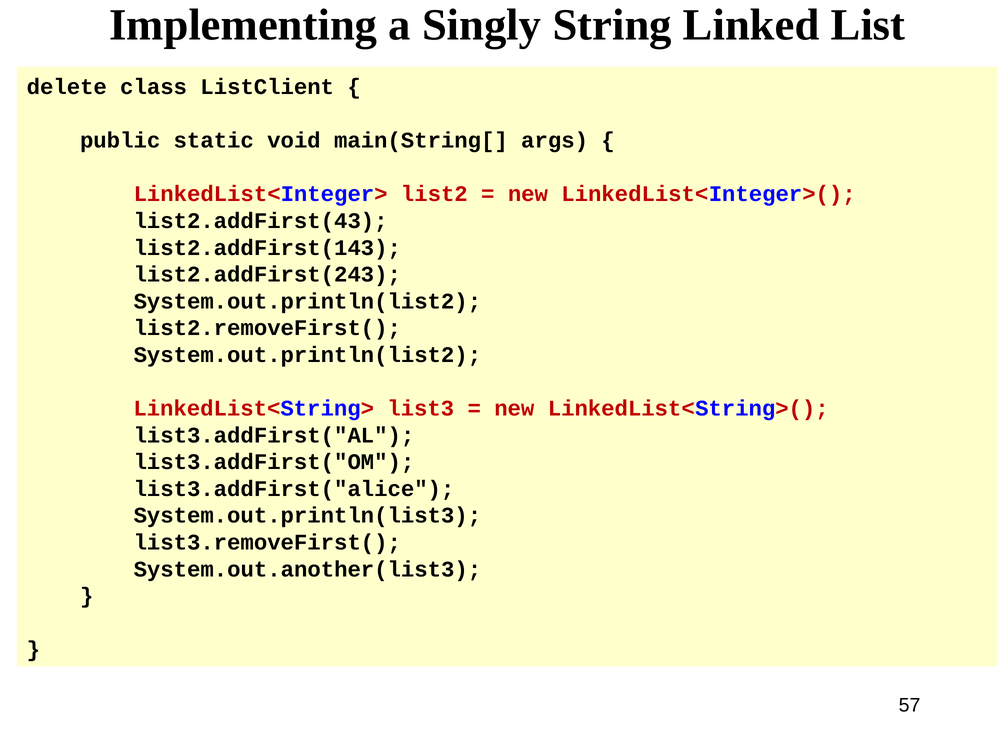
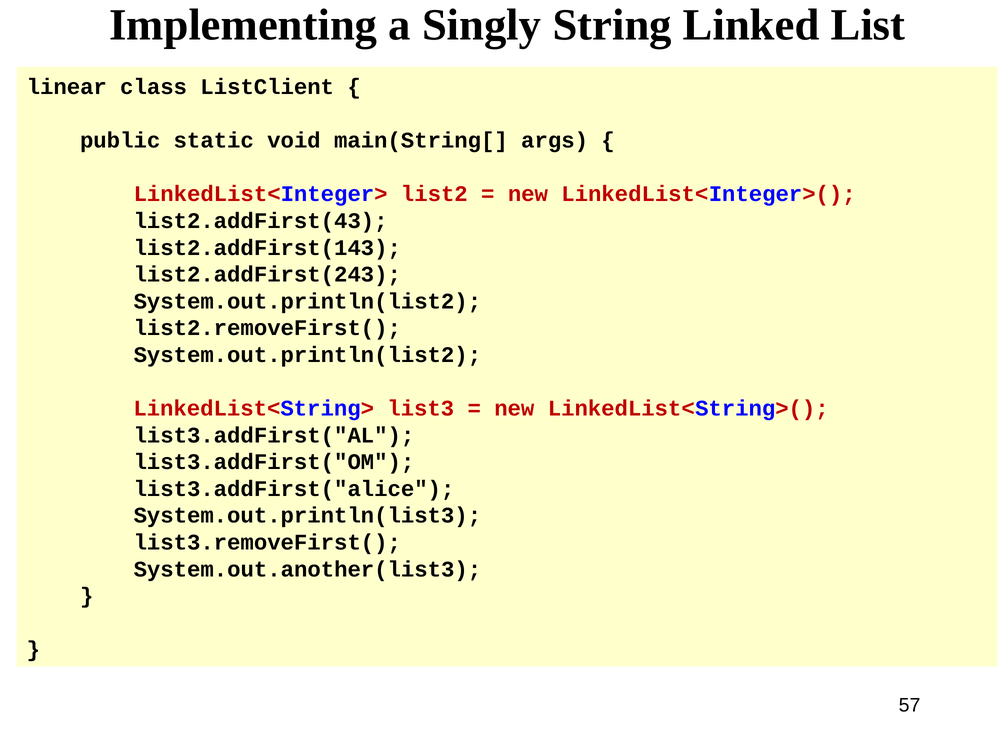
delete: delete -> linear
